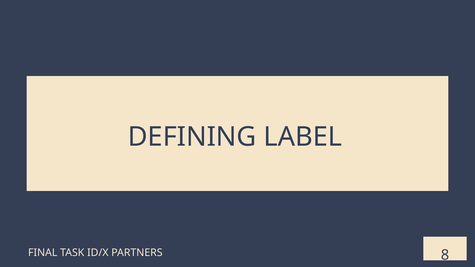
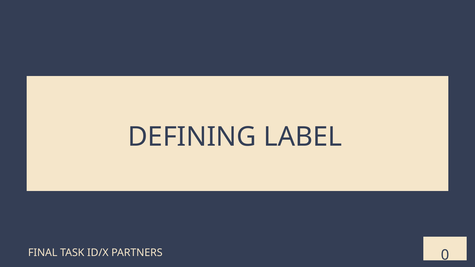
8: 8 -> 0
